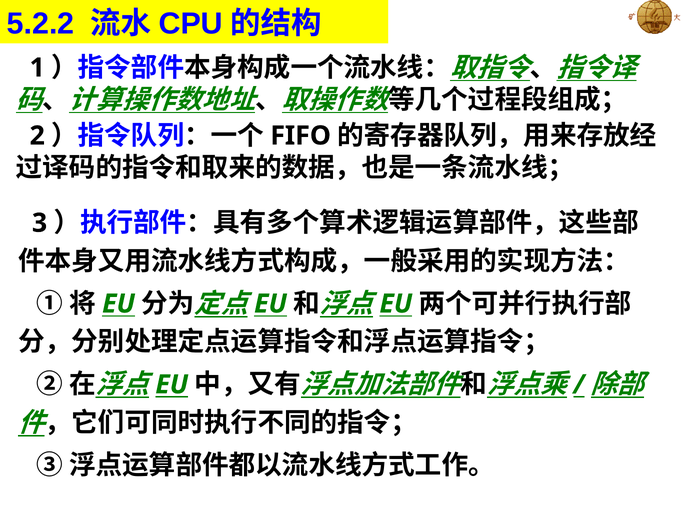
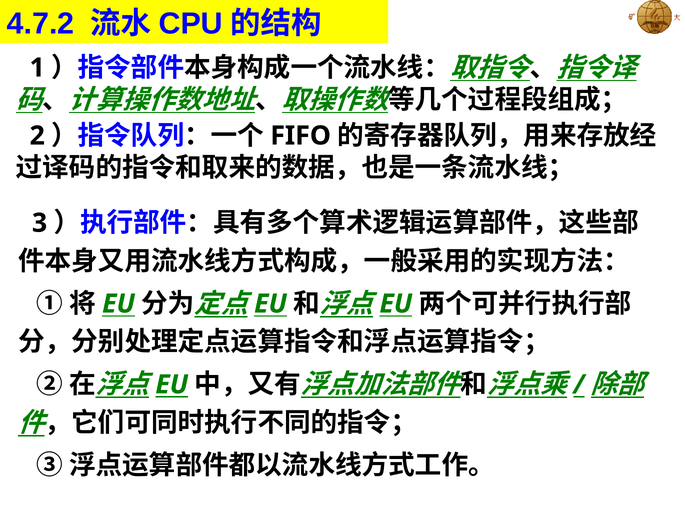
5.2.2: 5.2.2 -> 4.7.2
